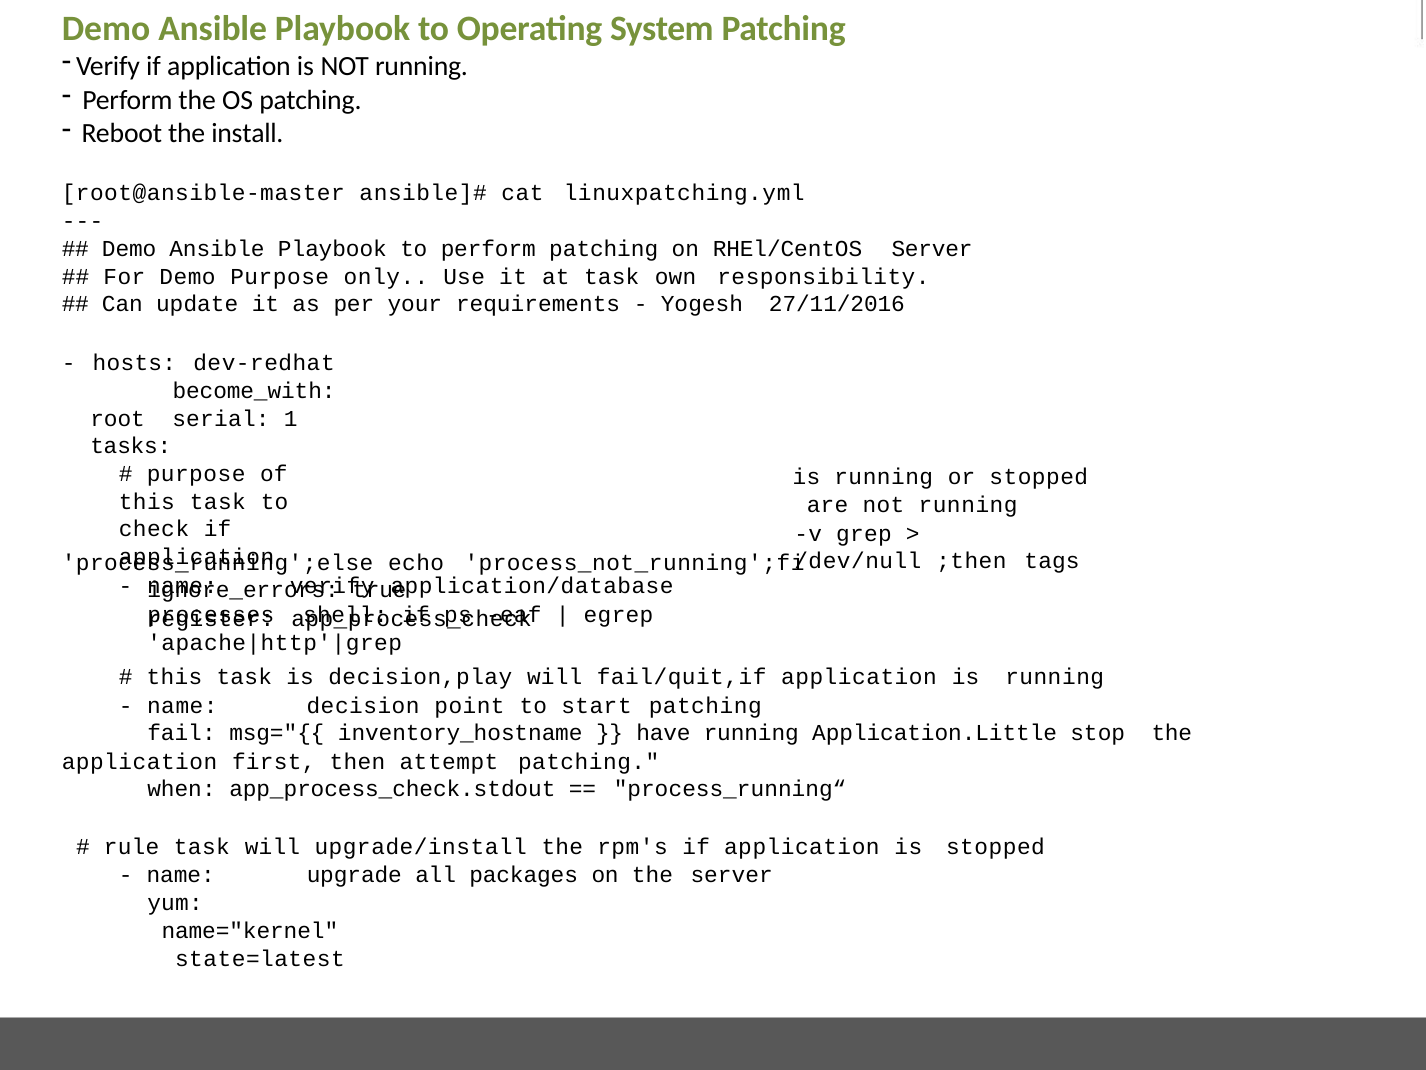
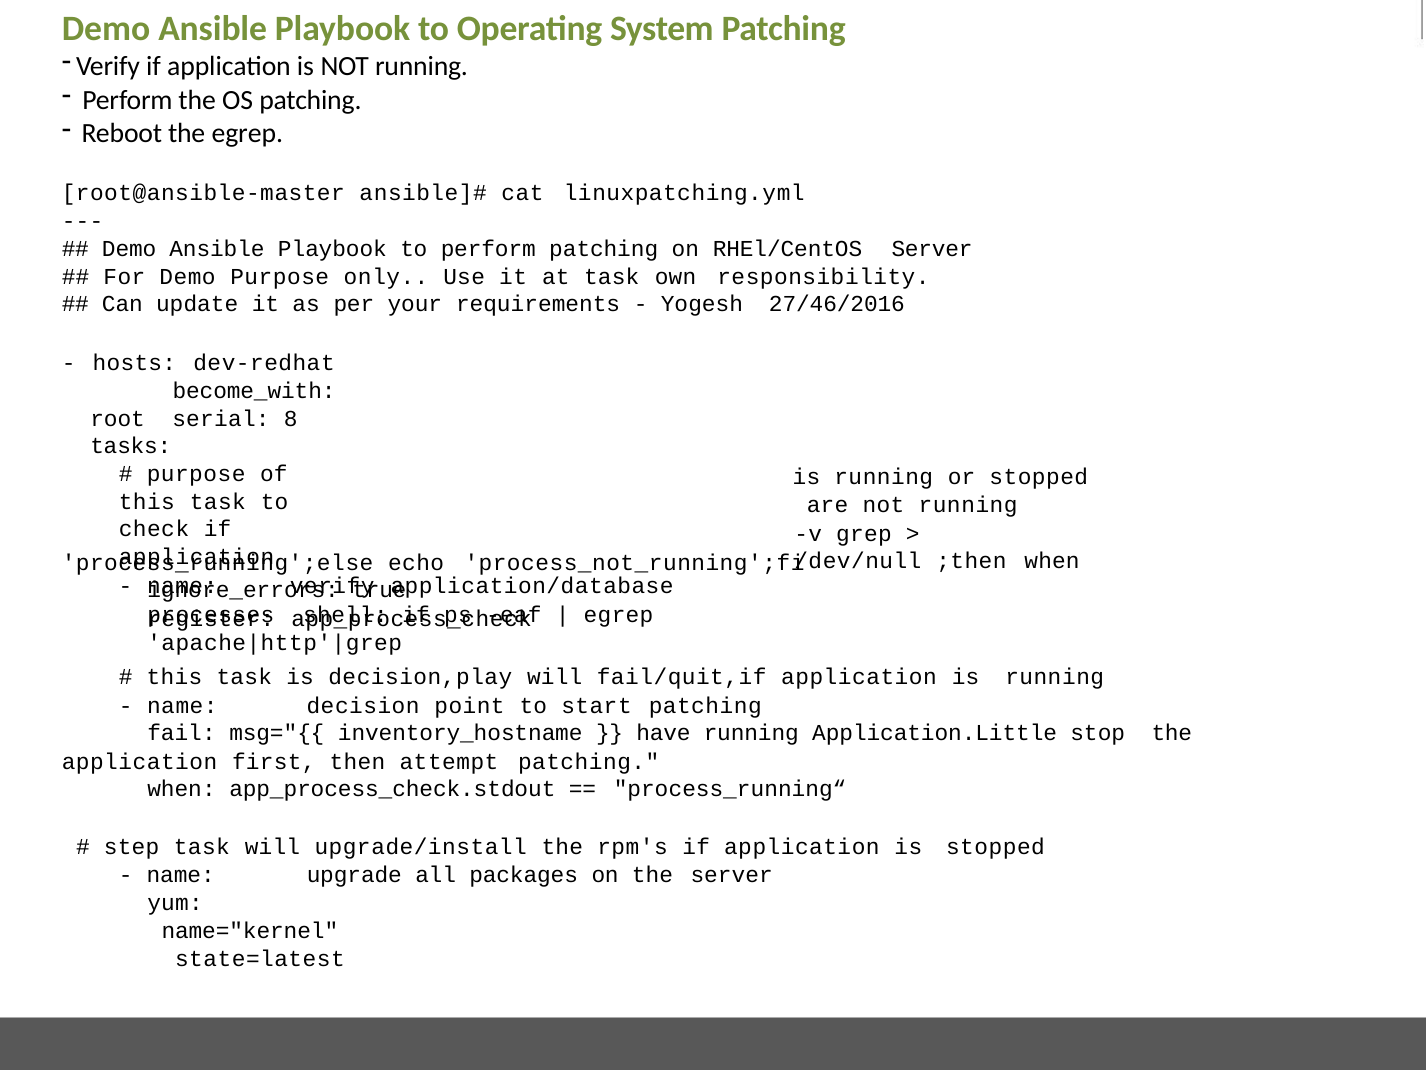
the install: install -> egrep
27/11/2016: 27/11/2016 -> 27/46/2016
1: 1 -> 8
;then tags: tags -> when
rule: rule -> step
